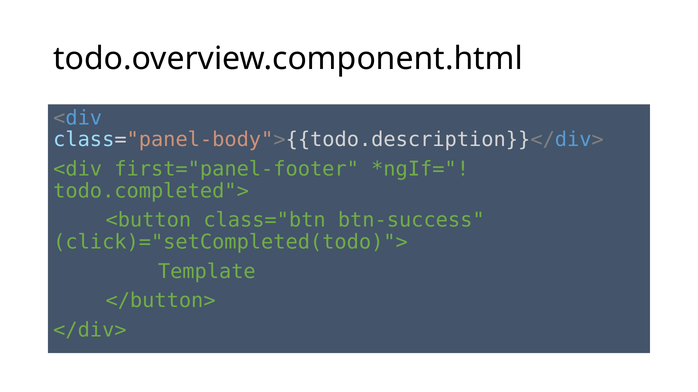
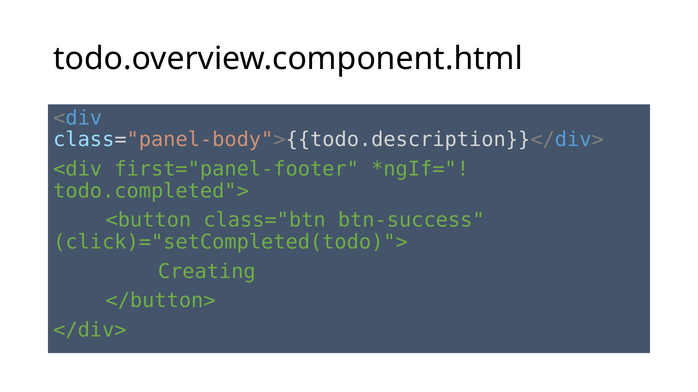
Template: Template -> Creating
